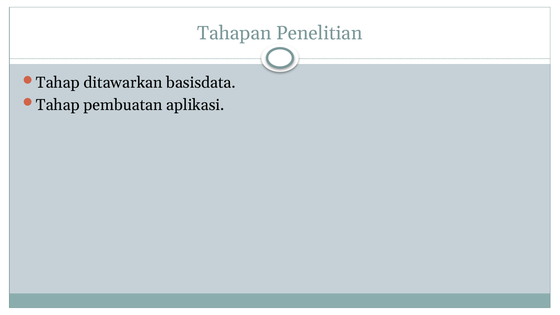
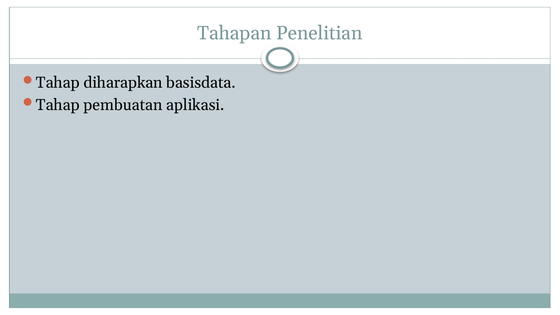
ditawarkan: ditawarkan -> diharapkan
